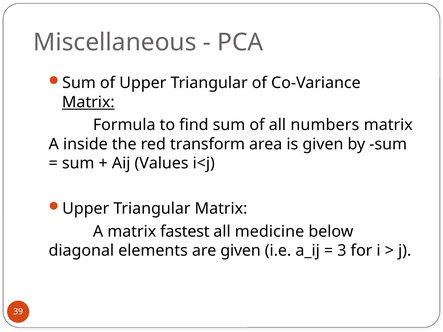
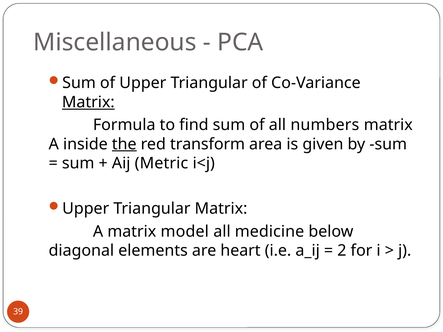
the underline: none -> present
Values: Values -> Metric
fastest: fastest -> model
are given: given -> heart
3: 3 -> 2
